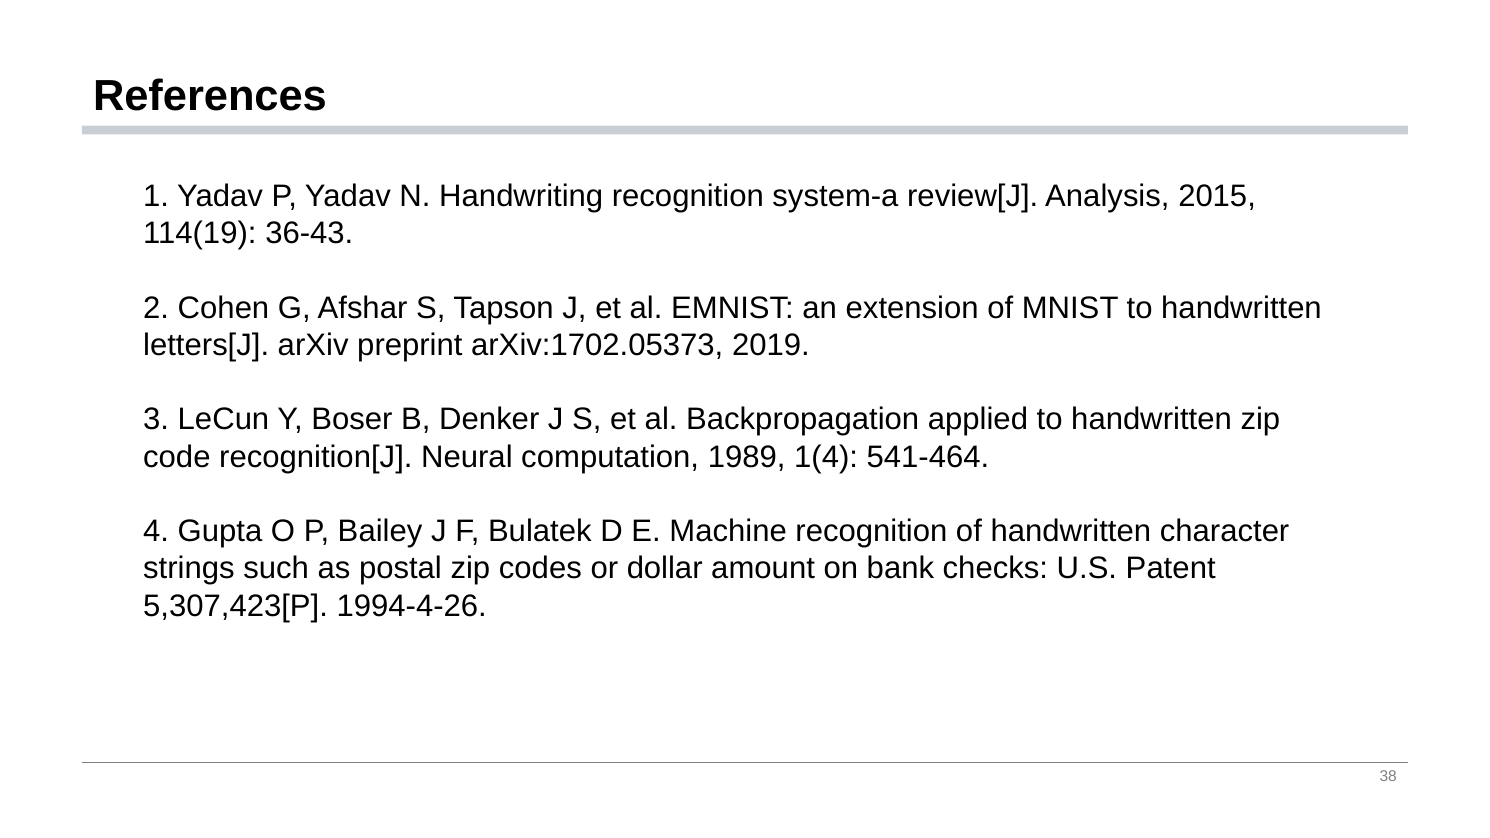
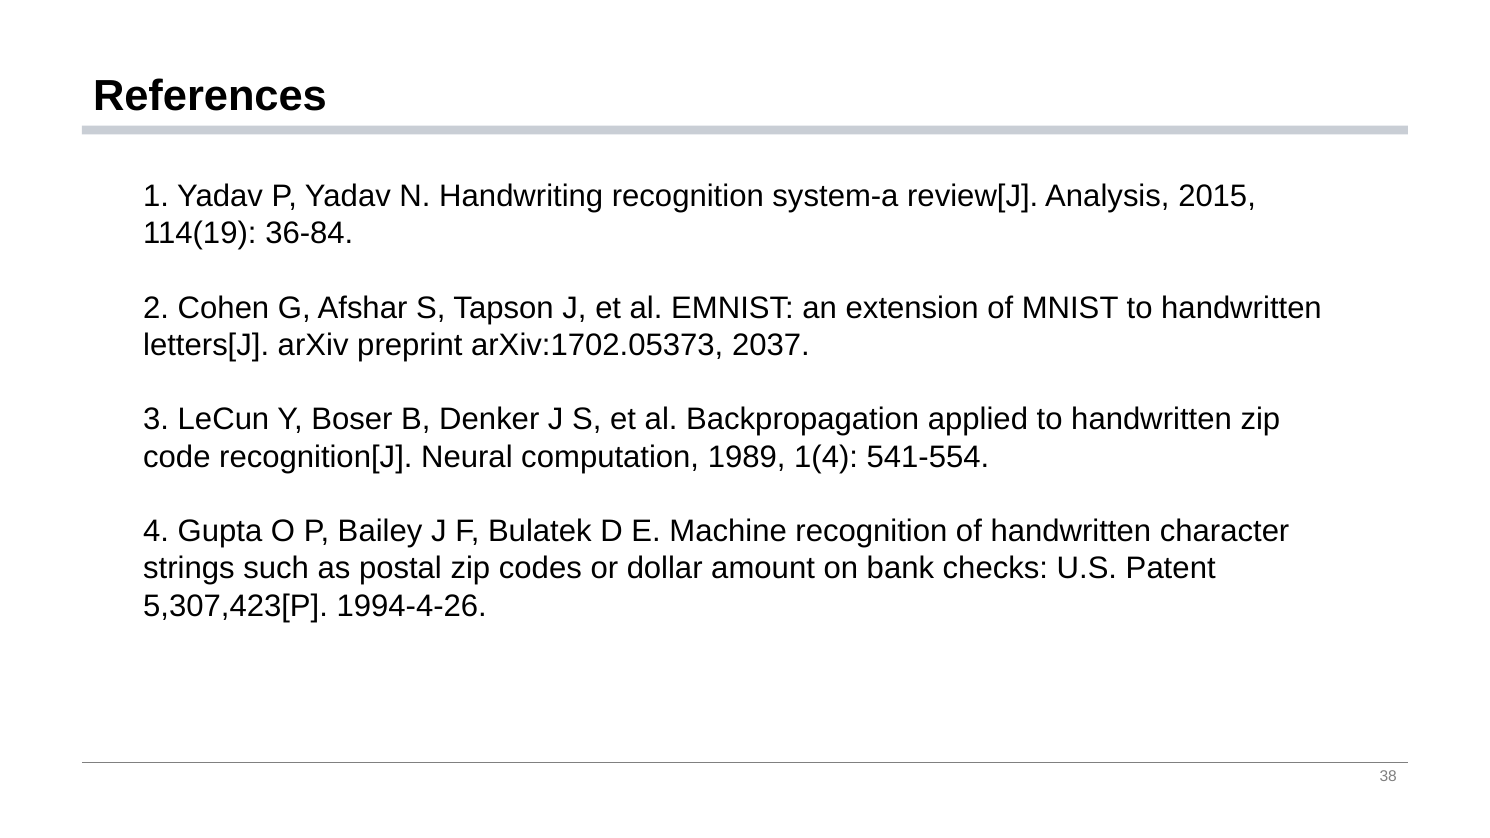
36-43: 36-43 -> 36-84
2019: 2019 -> 2037
541-464: 541-464 -> 541-554
